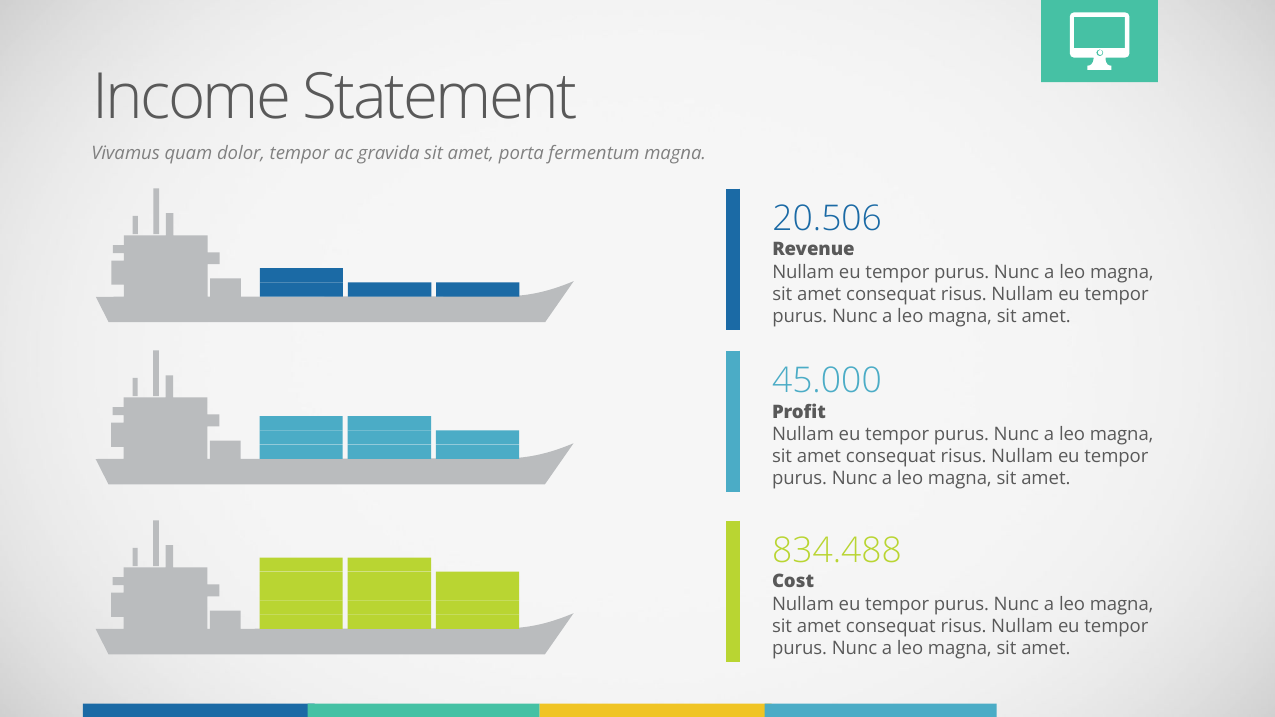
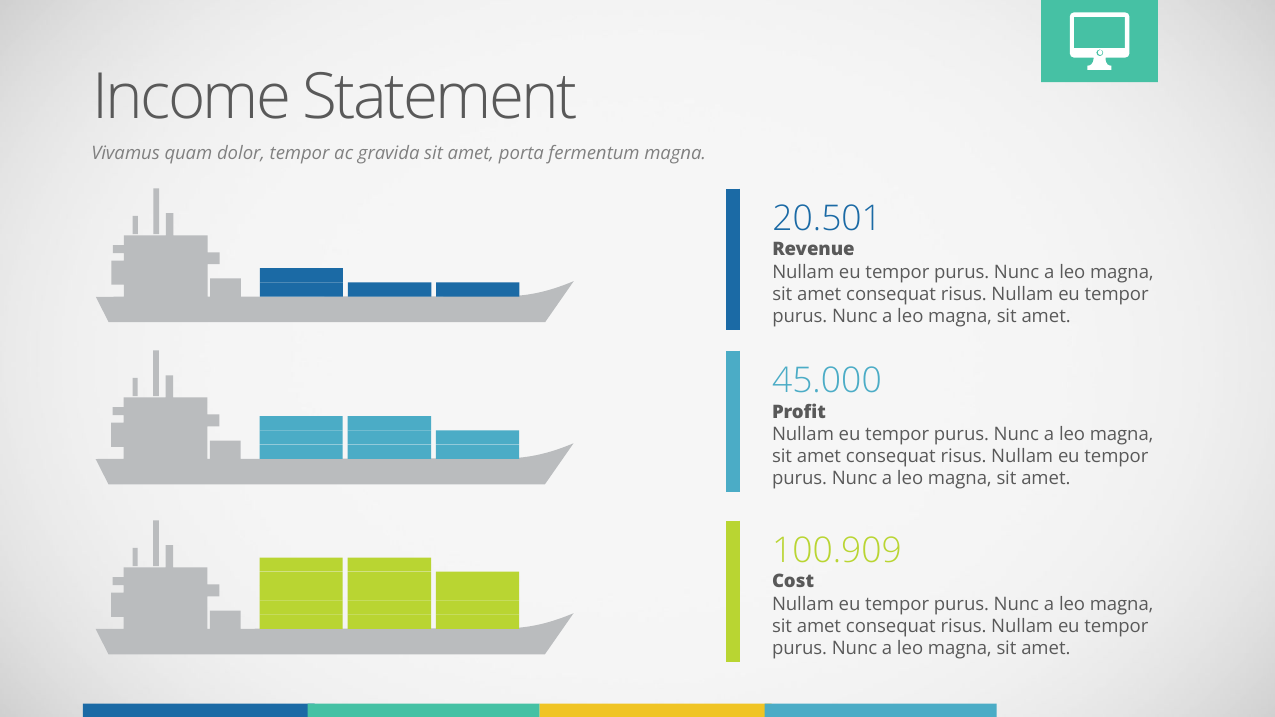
20.506: 20.506 -> 20.501
834.488: 834.488 -> 100.909
